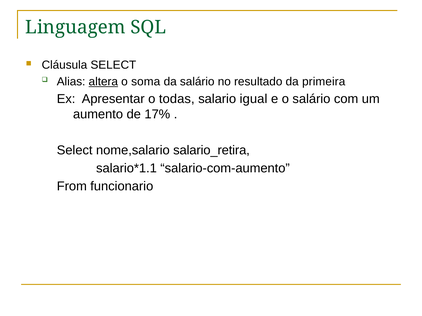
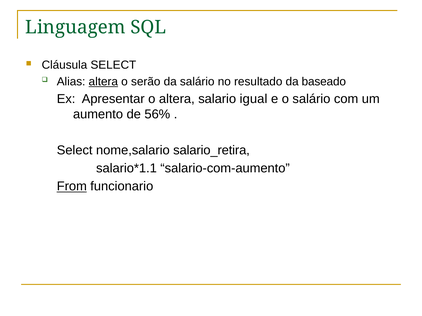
soma: soma -> serão
primeira: primeira -> baseado
o todas: todas -> altera
17%: 17% -> 56%
From underline: none -> present
